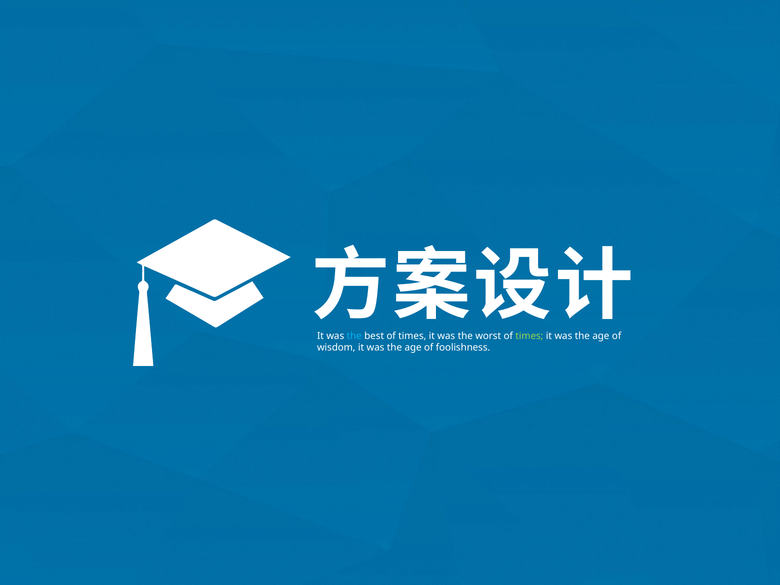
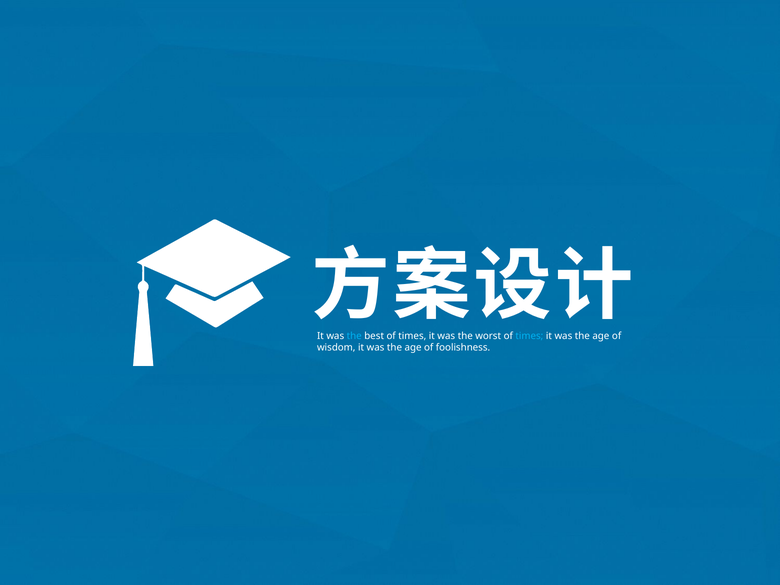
times at (529, 336) colour: light green -> light blue
